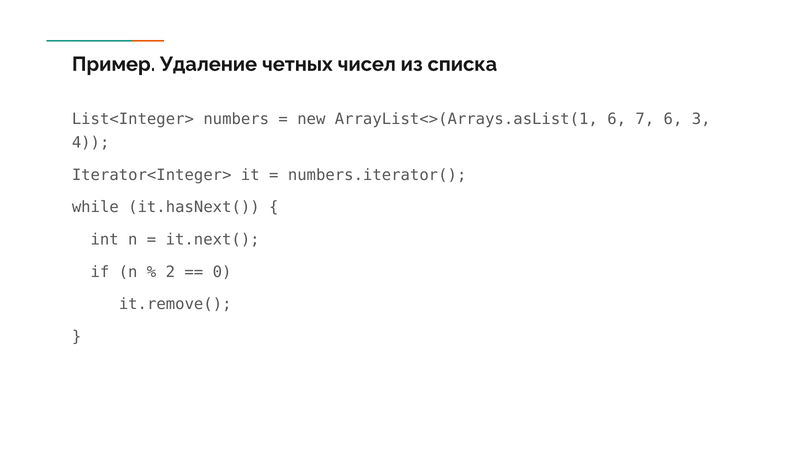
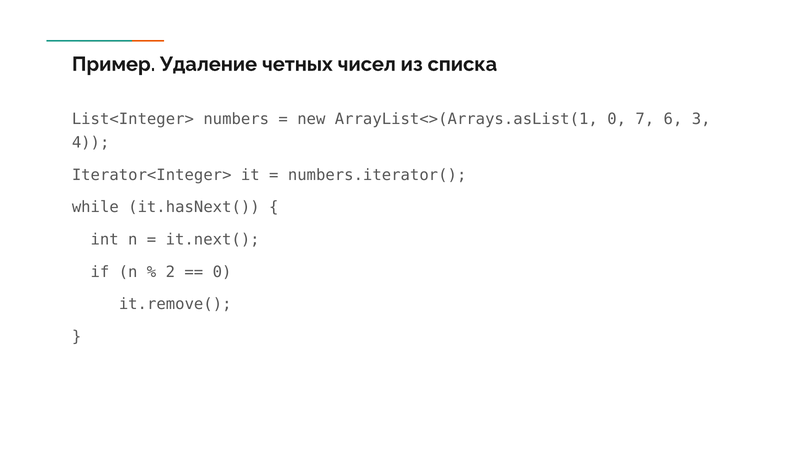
ArrayList<>(Arrays.asList(1 6: 6 -> 0
